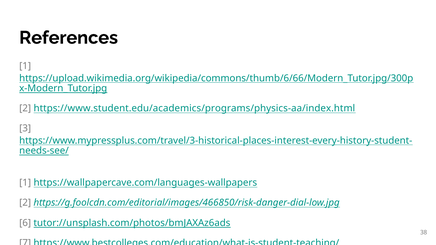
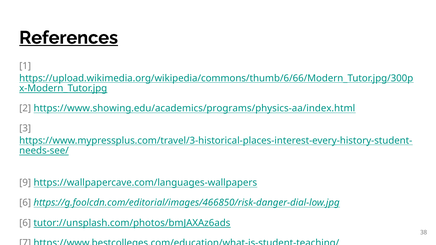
References underline: none -> present
https://www.student.edu/academics/programs/physics-aa/index.html: https://www.student.edu/academics/programs/physics-aa/index.html -> https://www.showing.edu/academics/programs/physics-aa/index.html
1 at (25, 183): 1 -> 9
2 at (25, 203): 2 -> 6
